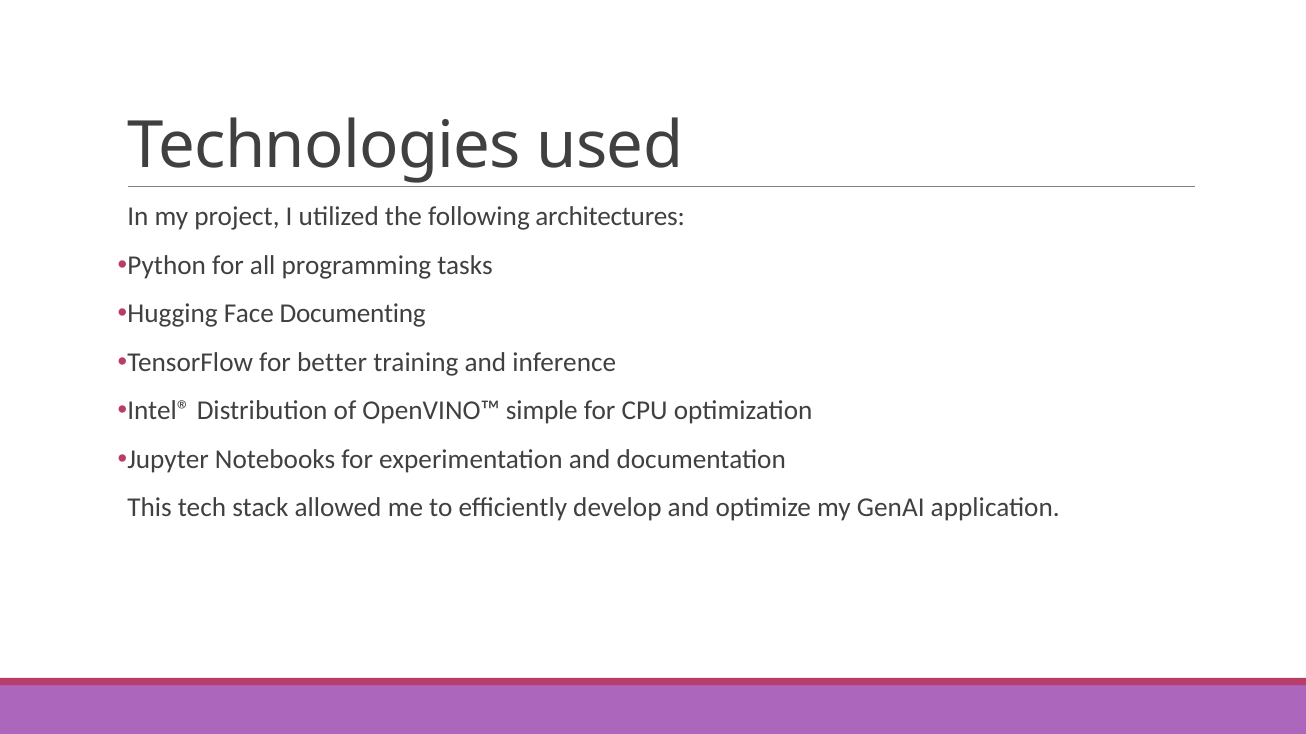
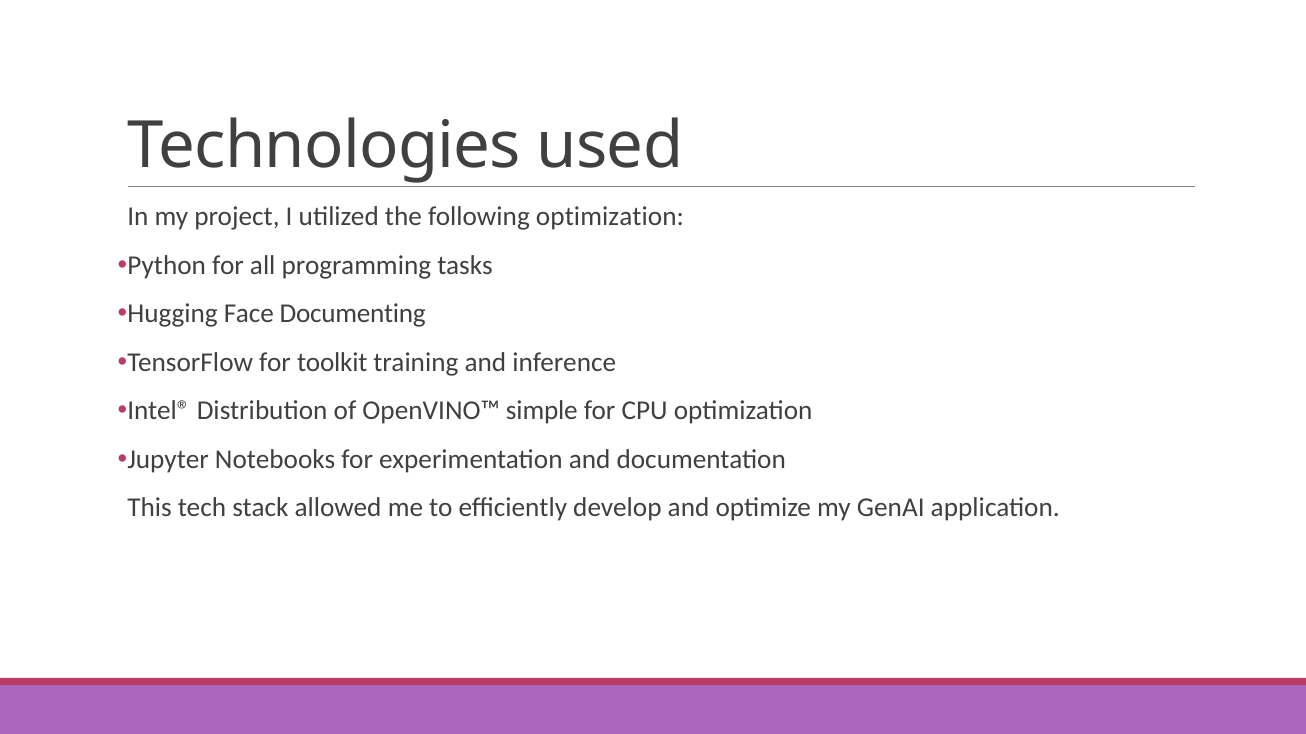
following architectures: architectures -> optimization
better: better -> toolkit
